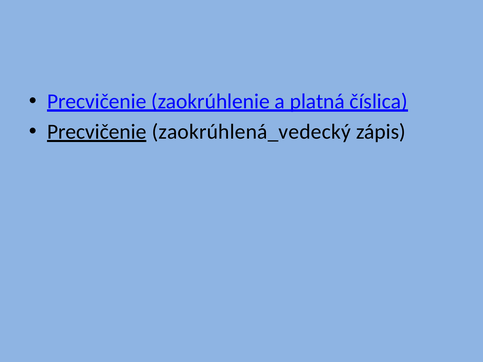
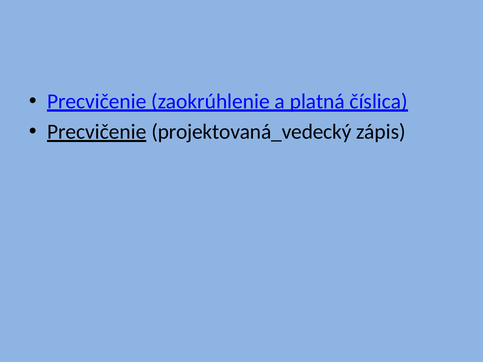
zaokrúhlená_vedecký: zaokrúhlená_vedecký -> projektovaná_vedecký
